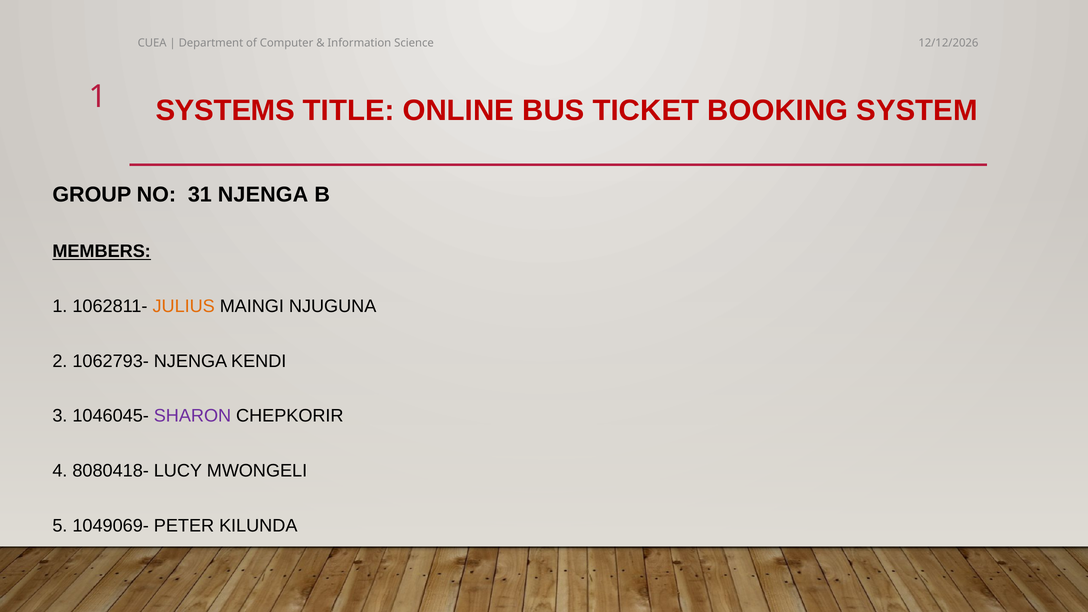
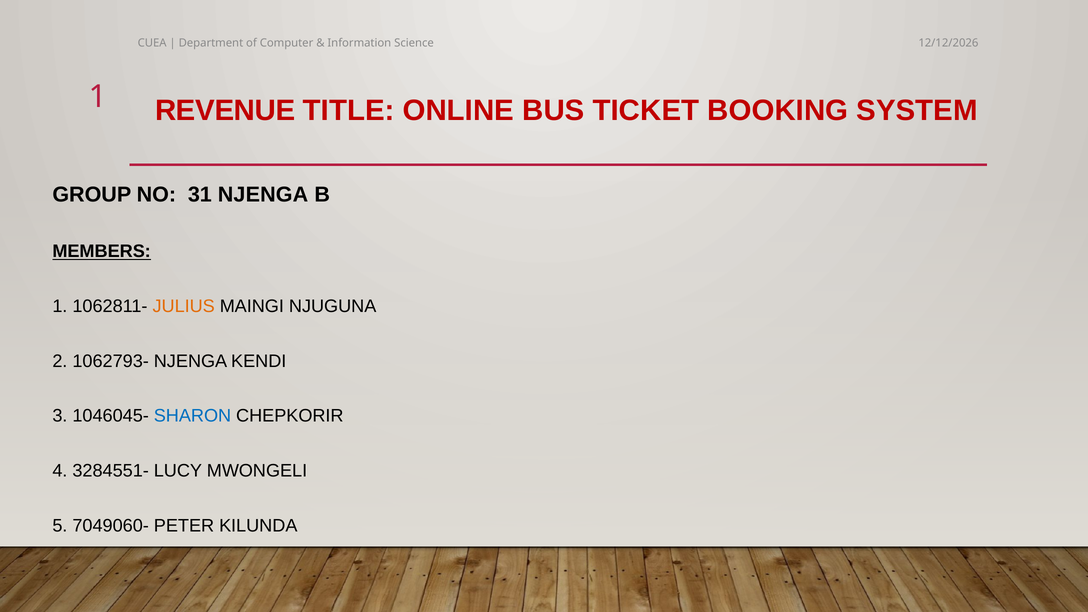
SYSTEMS: SYSTEMS -> REVENUE
SHARON colour: purple -> blue
8080418-: 8080418- -> 3284551-
1049069-: 1049069- -> 7049060-
